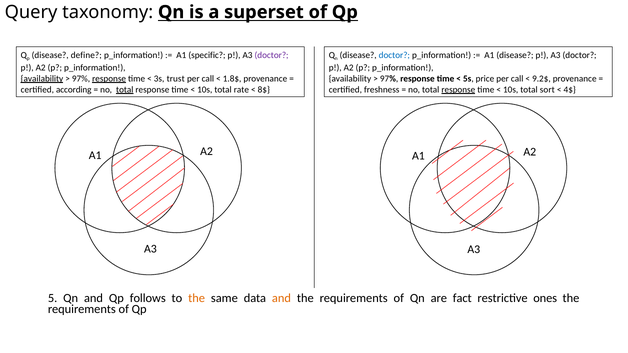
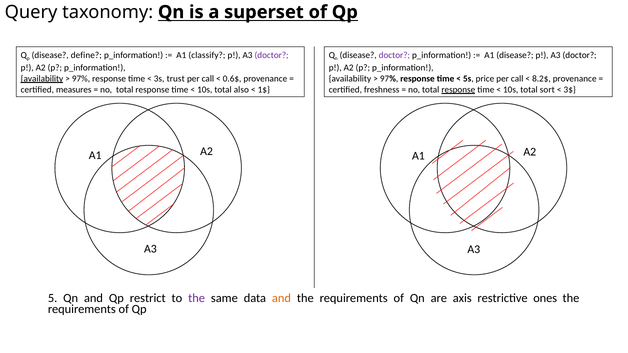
specific: specific -> classify
doctor at (394, 55) colour: blue -> purple
response at (109, 79) underline: present -> none
1.8$: 1.8$ -> 0.6$
9.2$: 9.2$ -> 8.2$
according: according -> measures
total at (125, 90) underline: present -> none
rate: rate -> also
8$: 8$ -> 1$
4$: 4$ -> 3$
follows: follows -> restrict
the at (197, 298) colour: orange -> purple
fact: fact -> axis
